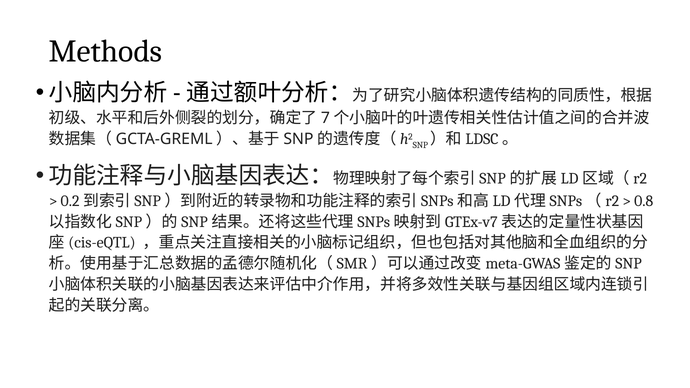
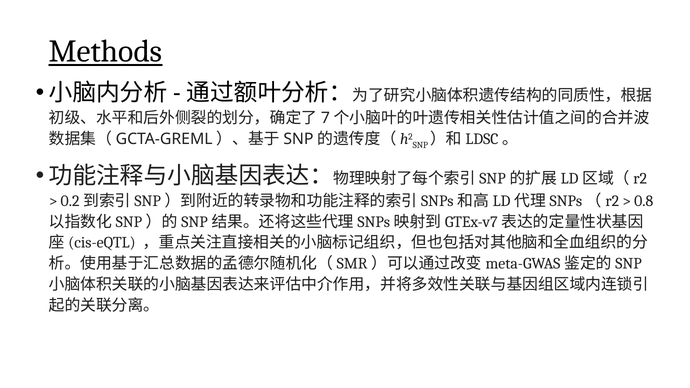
Methods underline: none -> present
